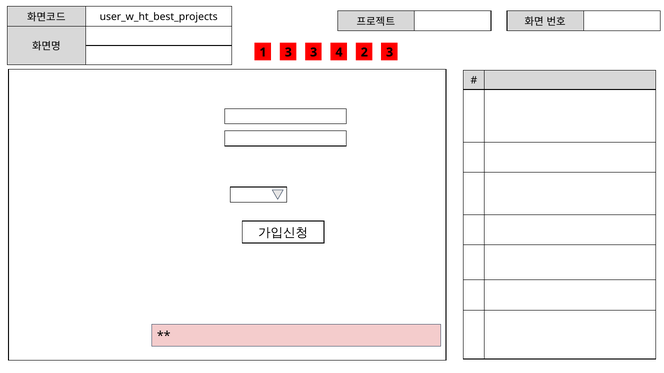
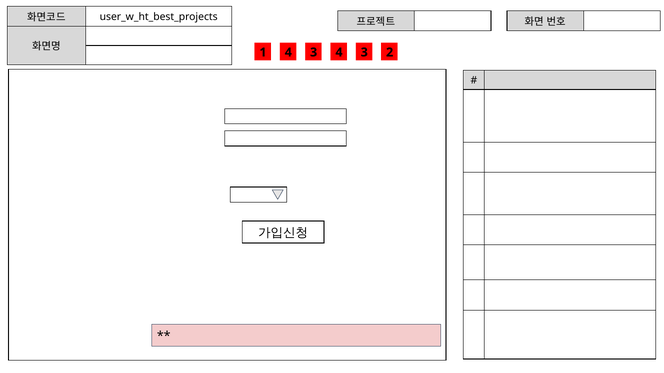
1 3: 3 -> 4
2 at (364, 52): 2 -> 3
3 at (390, 52): 3 -> 2
